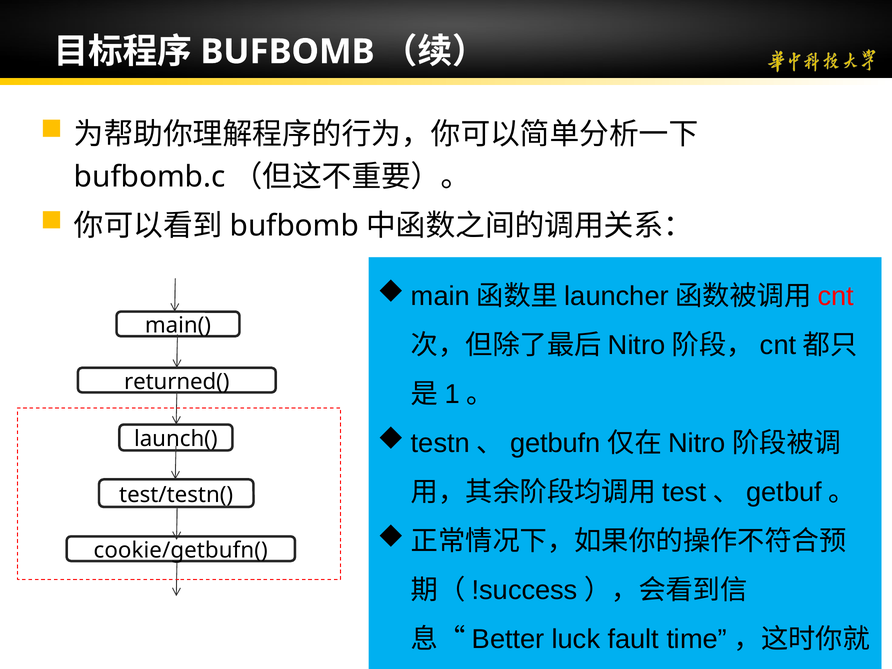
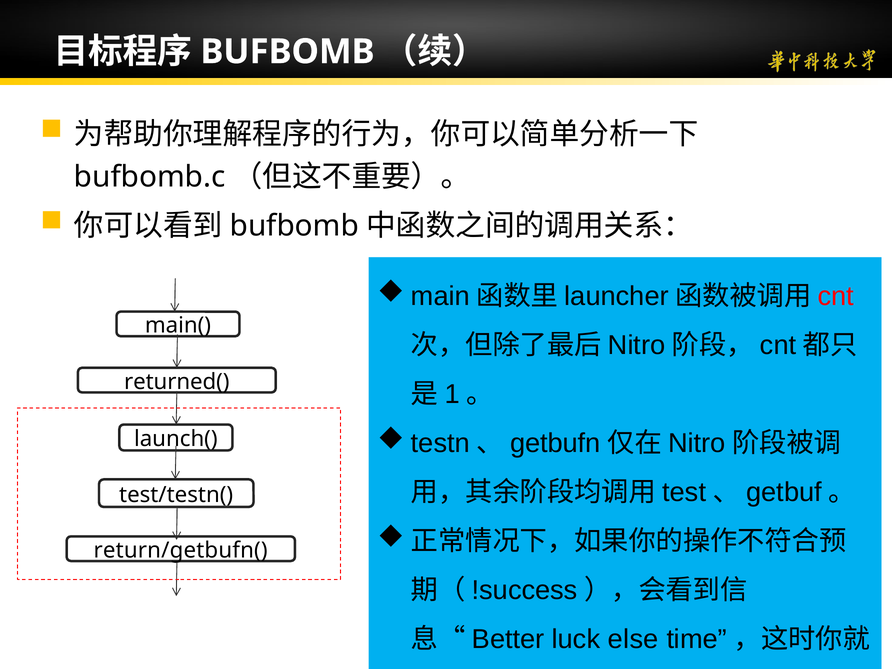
cookie/getbufn(: cookie/getbufn( -> return/getbufn(
fault: fault -> else
